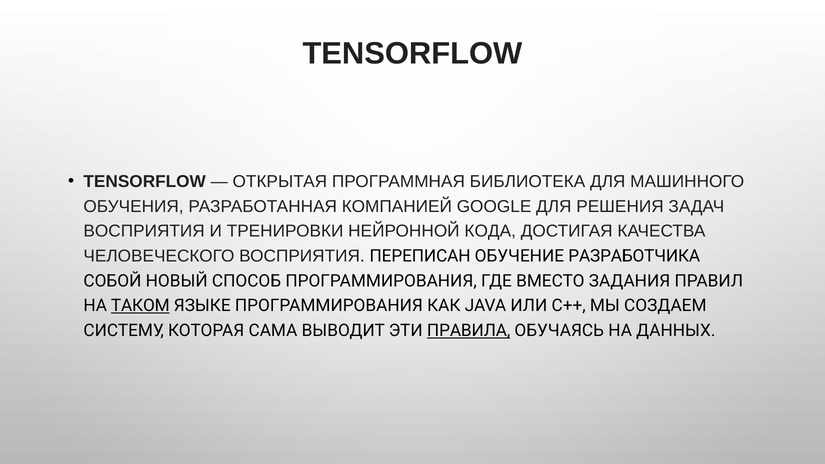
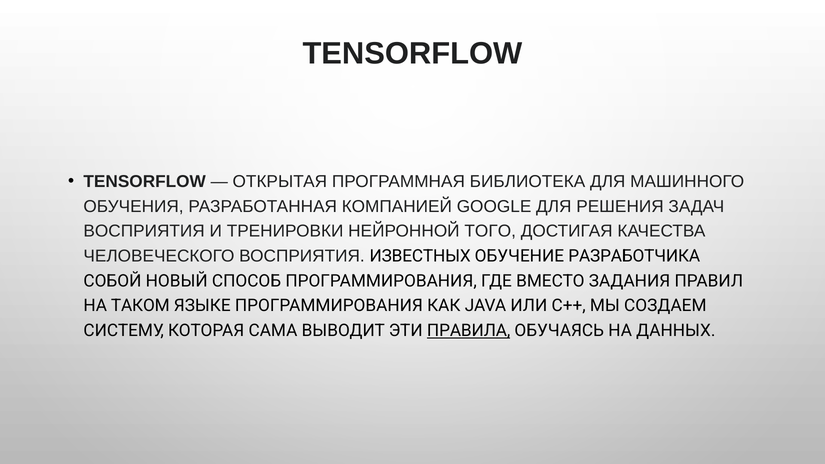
КОДА: КОДА -> ТОГО
ПЕРЕПИСАН: ПЕРЕПИСАН -> ИЗВЕСТНЫХ
ТАКОМ underline: present -> none
